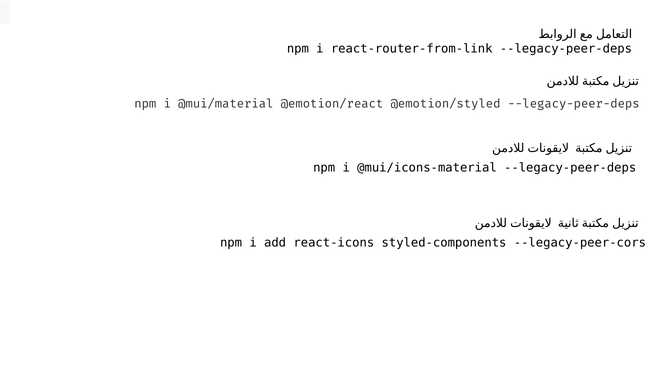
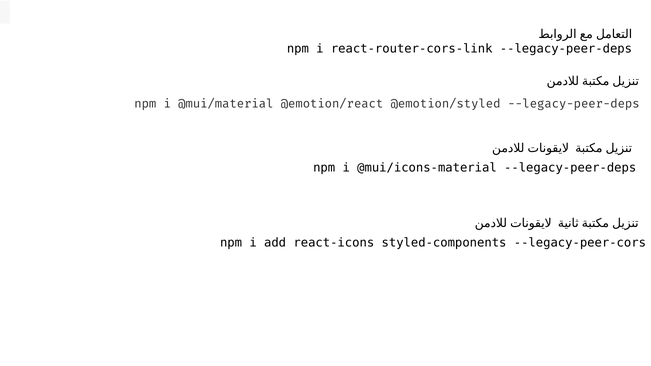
react-router-from-link: react-router-from-link -> react-router-cors-link
